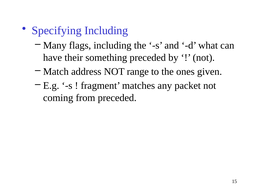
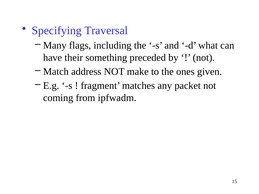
Specifying Including: Including -> Traversal
range: range -> make
from preceded: preceded -> ipfwadm
